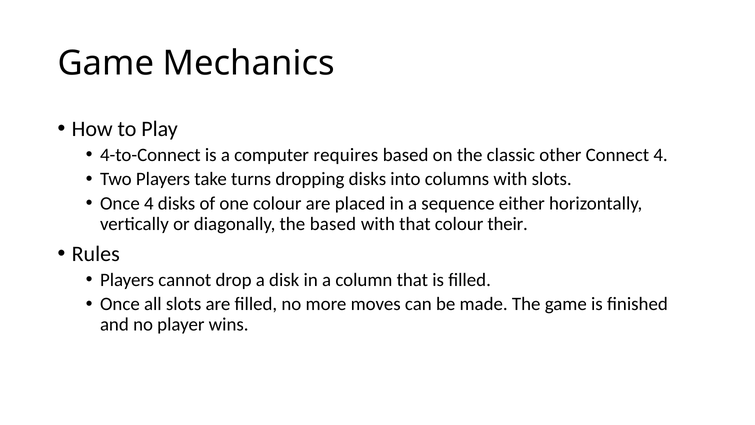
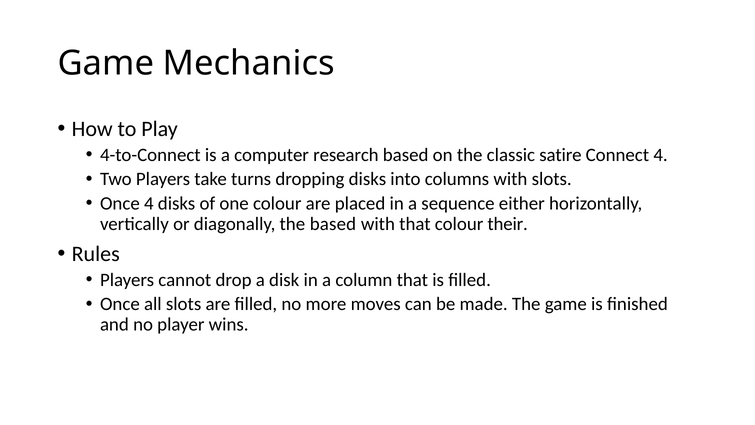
requires: requires -> research
other: other -> satire
